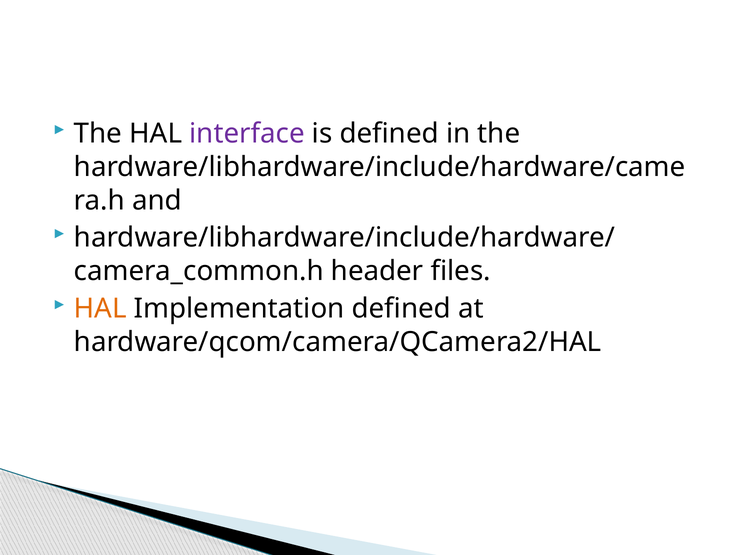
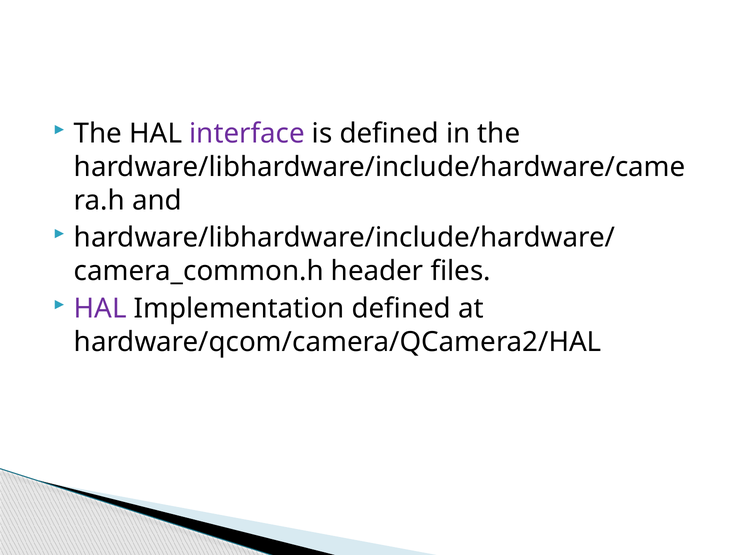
HAL at (100, 309) colour: orange -> purple
